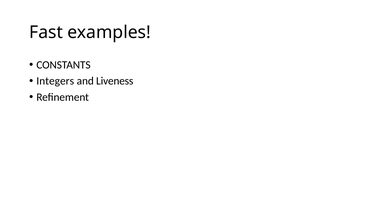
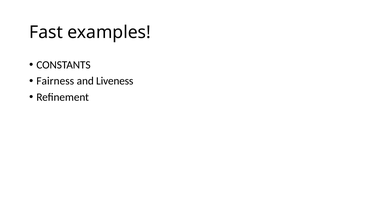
Integers: Integers -> Fairness
